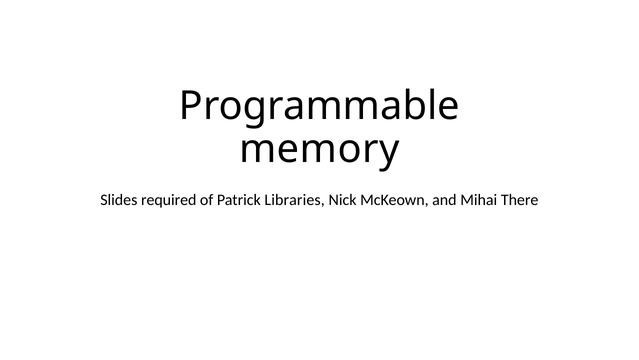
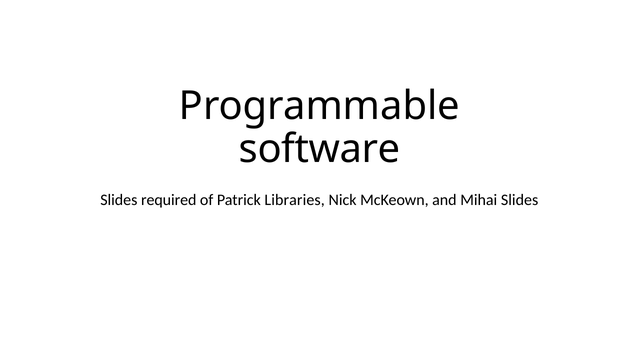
memory: memory -> software
Mihai There: There -> Slides
